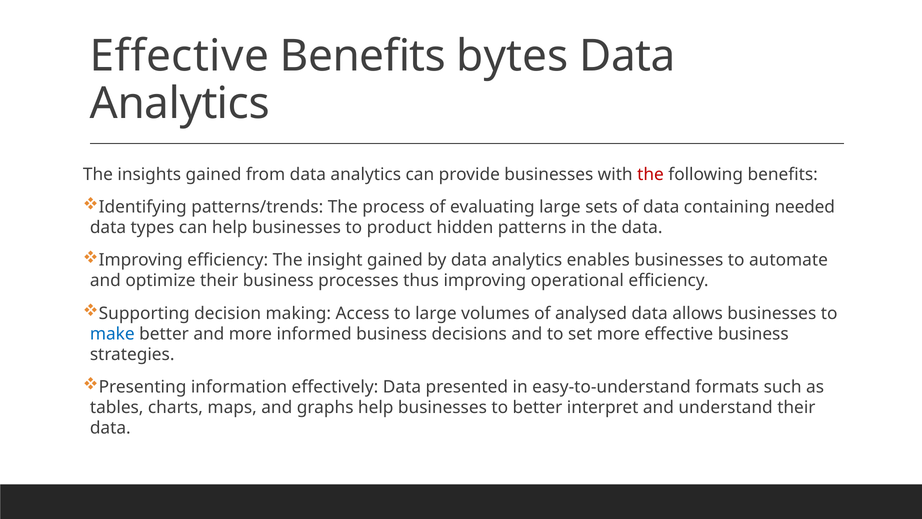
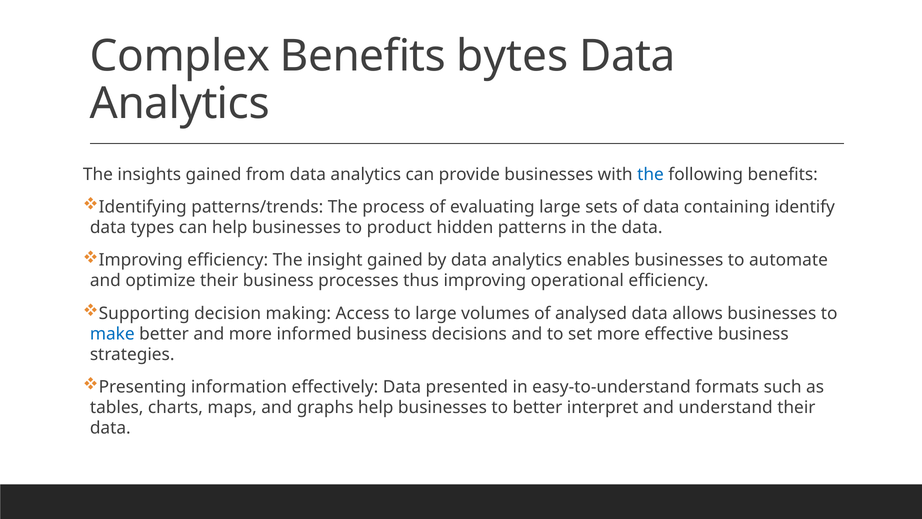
Effective at (179, 56): Effective -> Complex
the at (651, 174) colour: red -> blue
needed: needed -> identify
